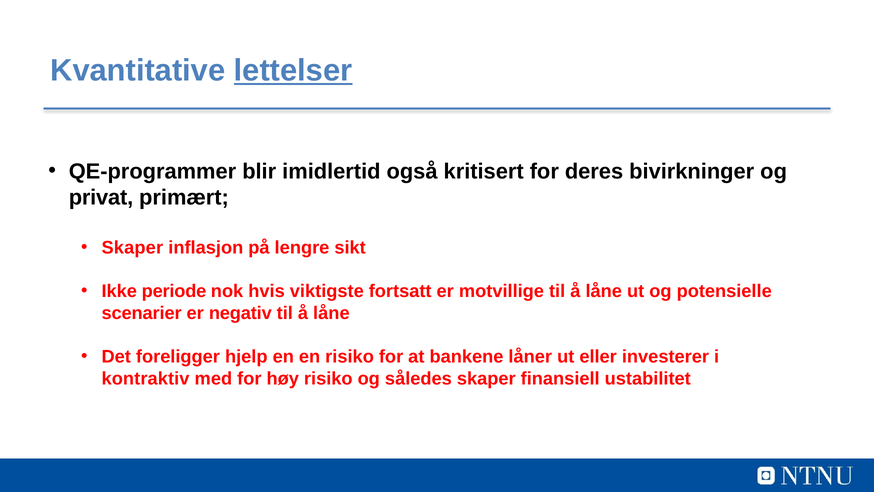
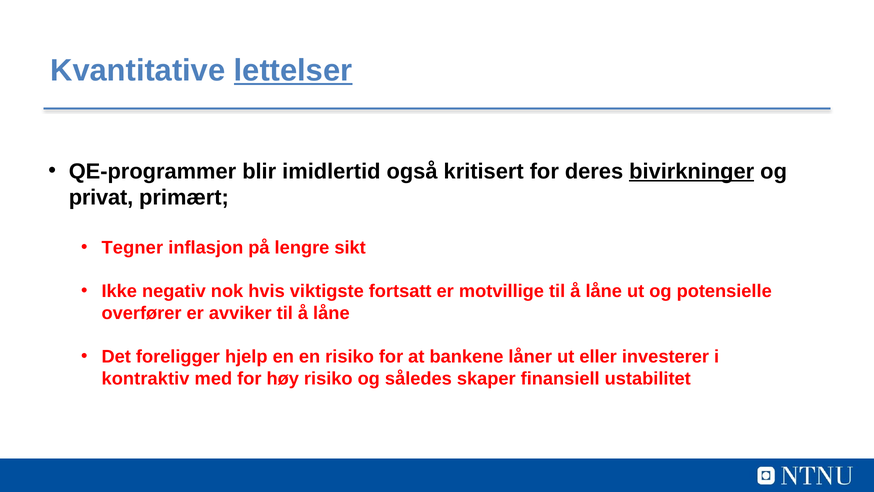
bivirkninger underline: none -> present
Skaper at (132, 247): Skaper -> Tegner
periode: periode -> negativ
scenarier: scenarier -> overfører
negativ: negativ -> avviker
